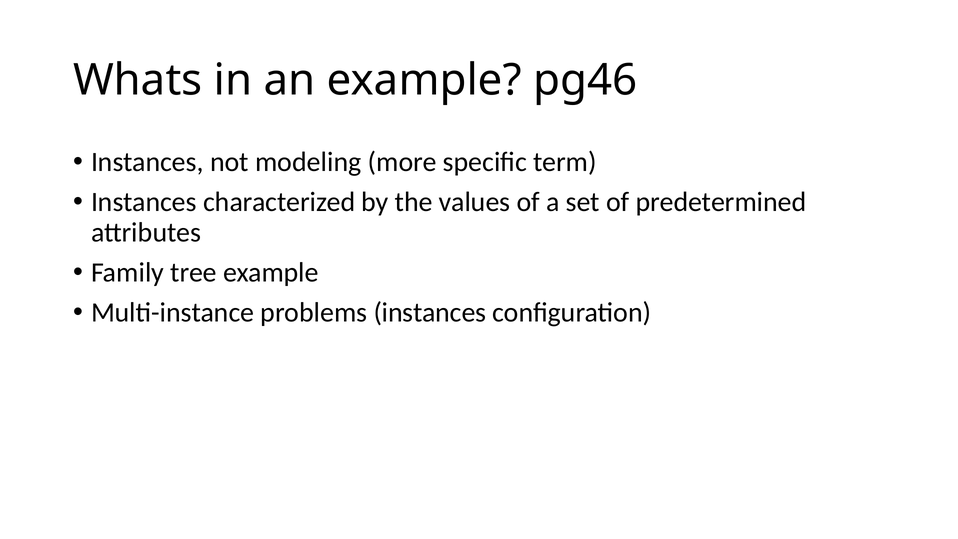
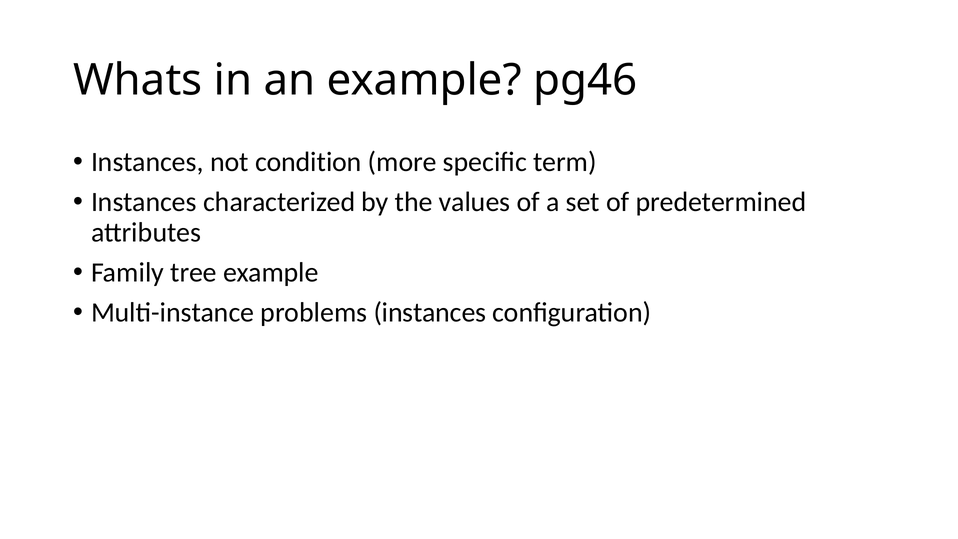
modeling: modeling -> condition
